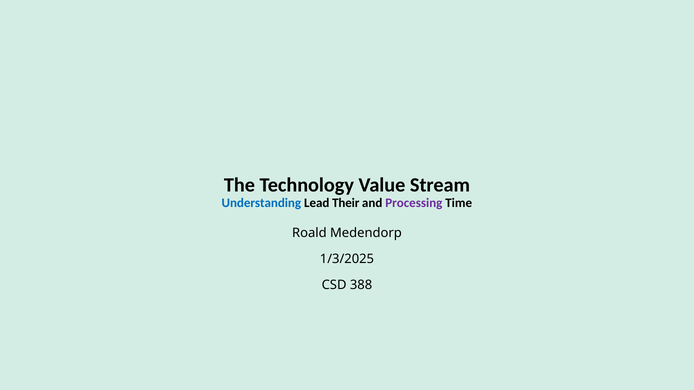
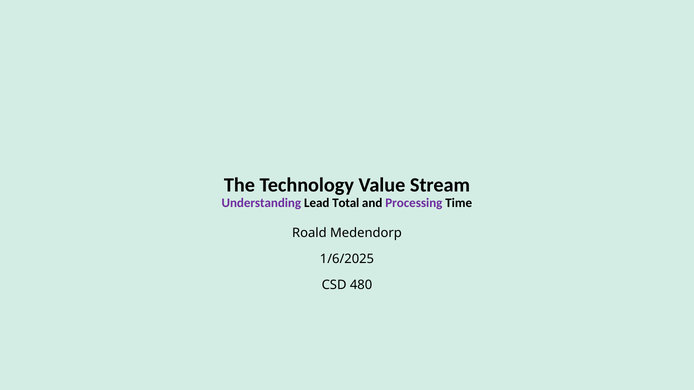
Understanding colour: blue -> purple
Their: Their -> Total
1/3/2025: 1/3/2025 -> 1/6/2025
388: 388 -> 480
